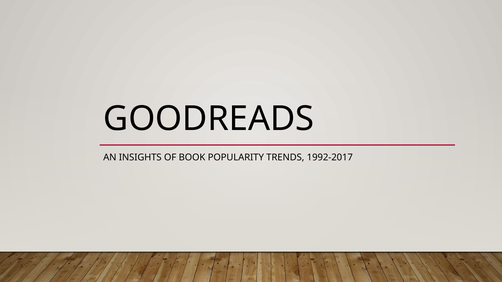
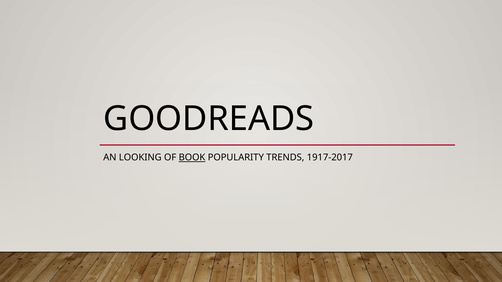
INSIGHTS: INSIGHTS -> LOOKING
BOOK underline: none -> present
1992-2017: 1992-2017 -> 1917-2017
